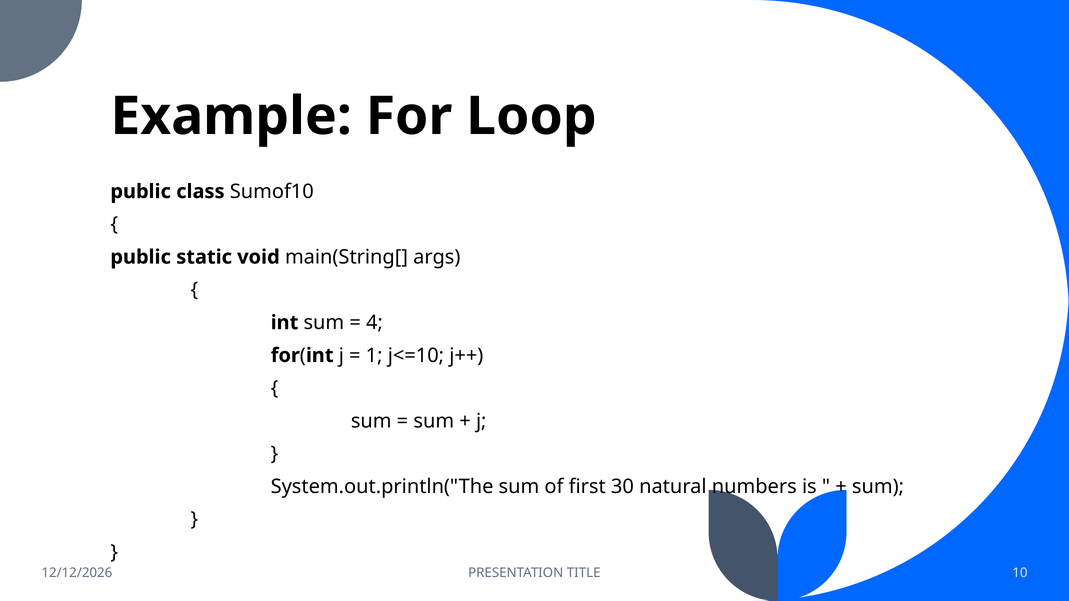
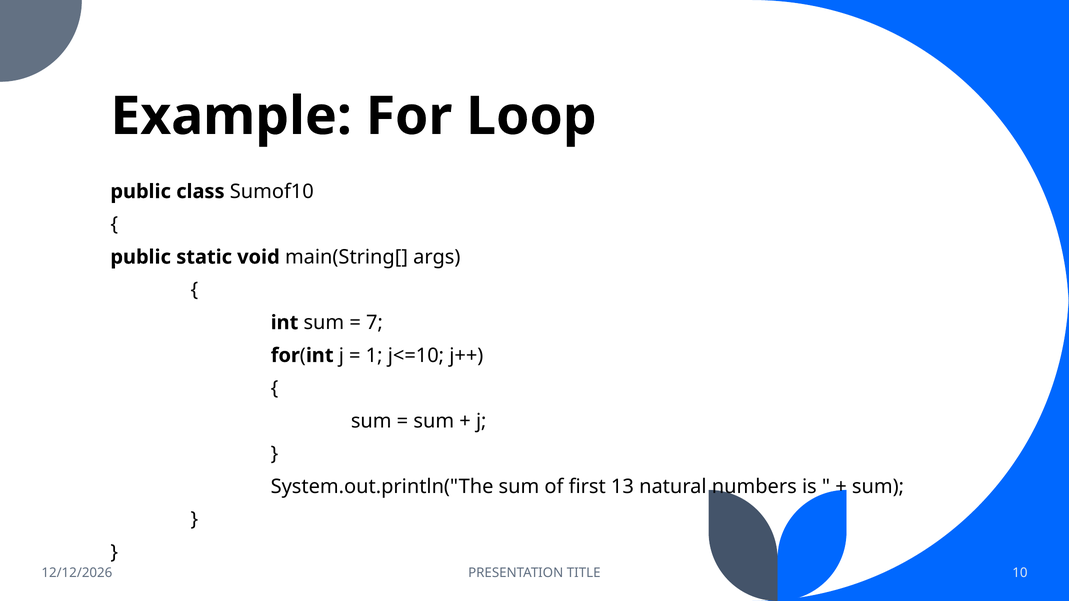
4: 4 -> 7
30: 30 -> 13
